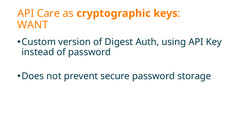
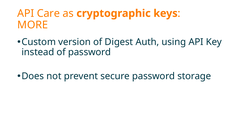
WANT: WANT -> MORE
